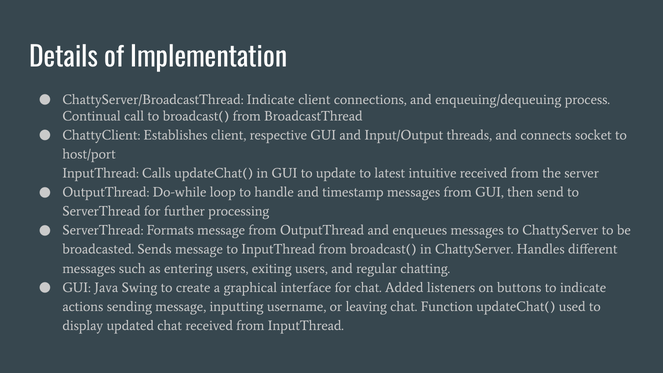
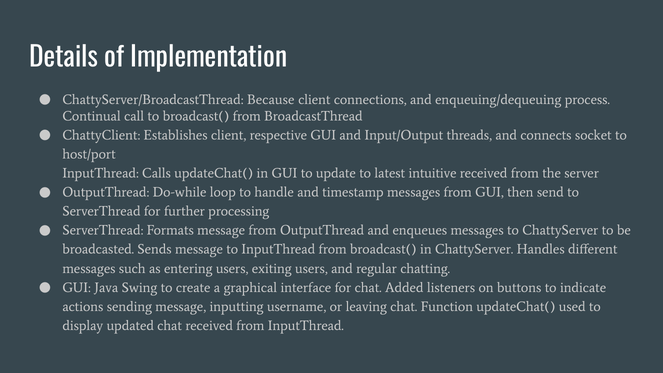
ChattyServer/BroadcastThread Indicate: Indicate -> Because
